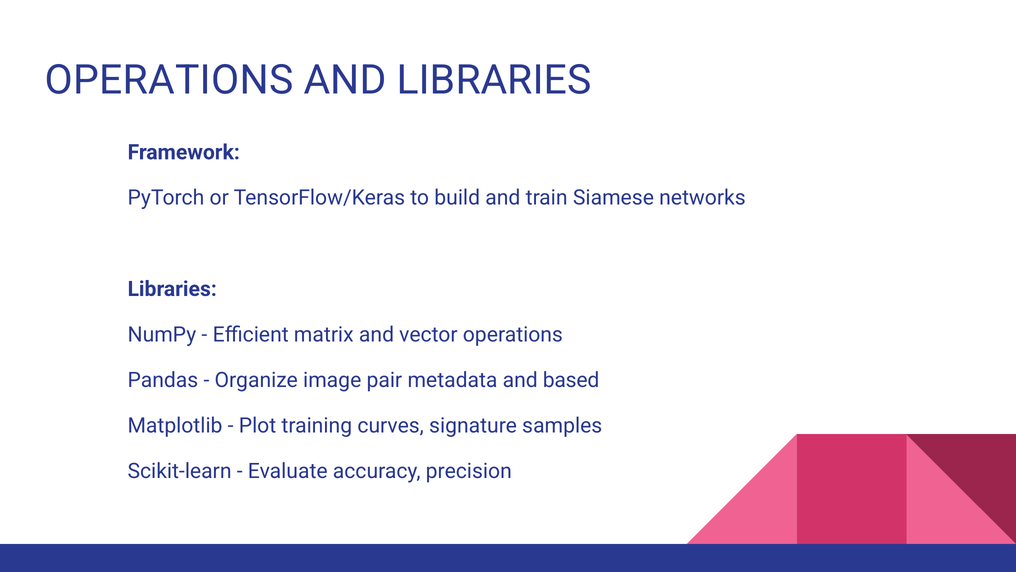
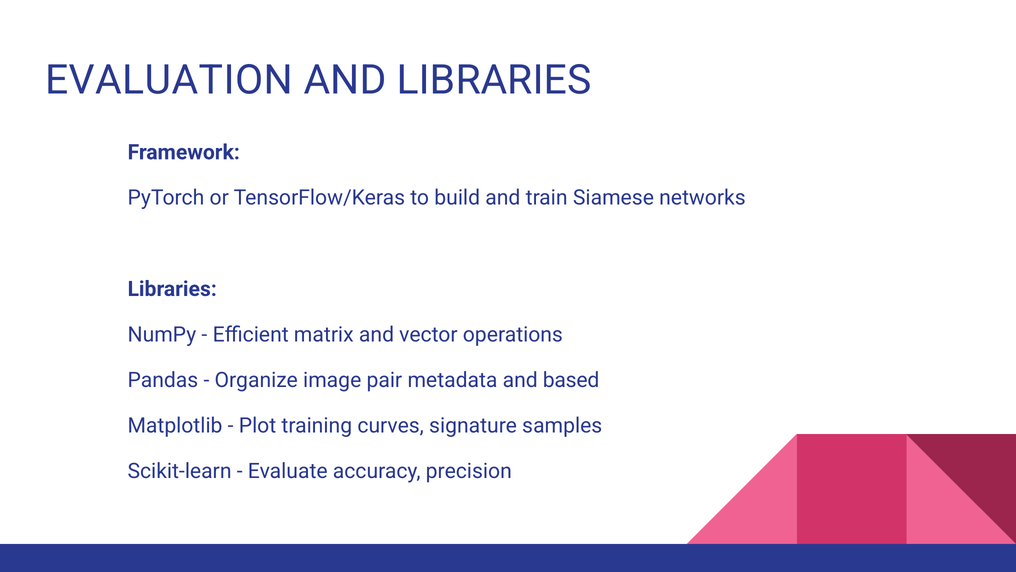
OPERATIONS at (169, 80): OPERATIONS -> EVALUATION
